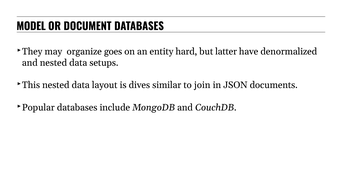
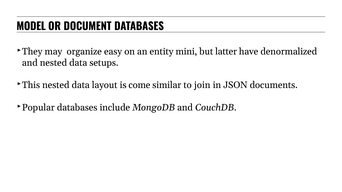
goes: goes -> easy
hard: hard -> mini
dives: dives -> come
